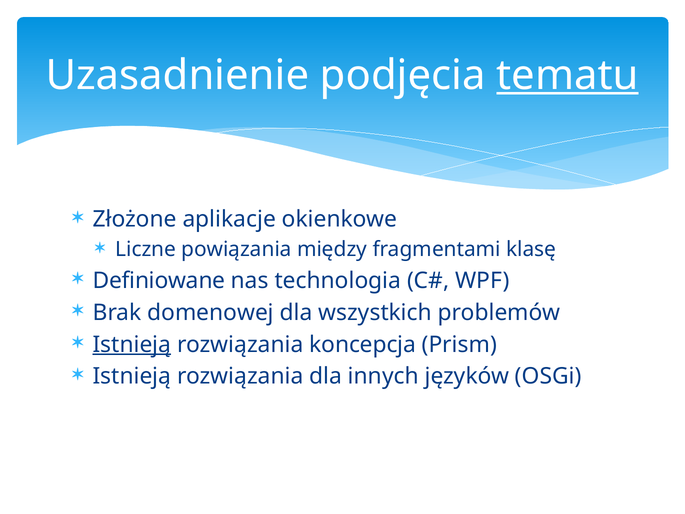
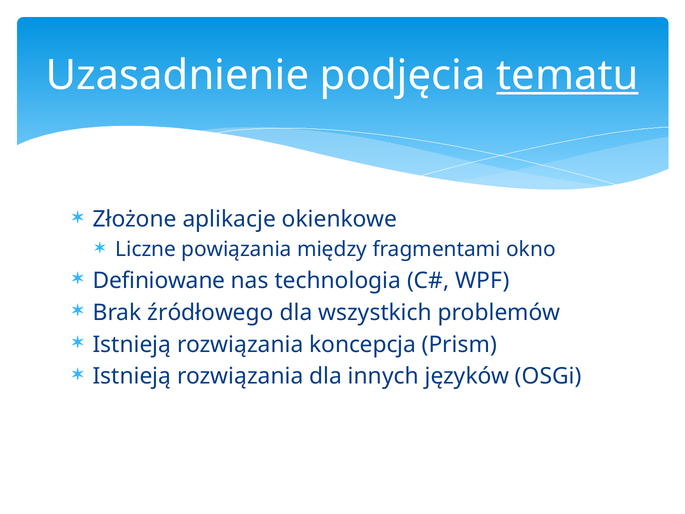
klasę: klasę -> okno
domenowej: domenowej -> źródłowego
Istnieją at (132, 344) underline: present -> none
